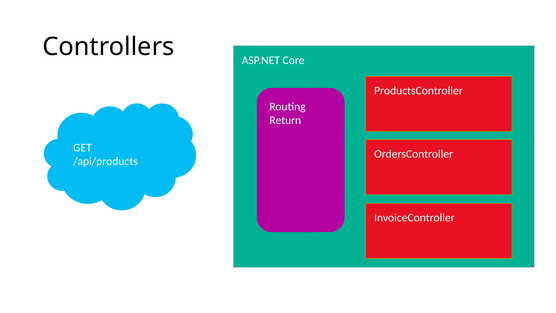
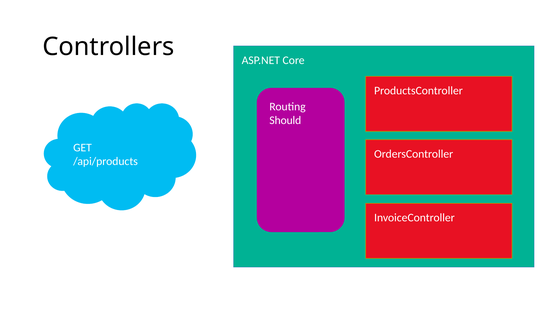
Return: Return -> Should
